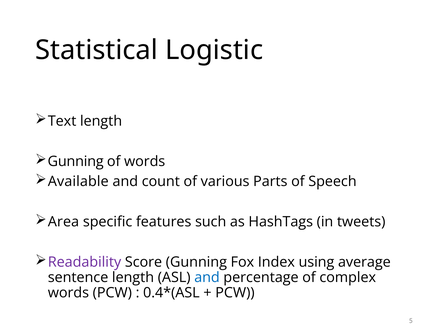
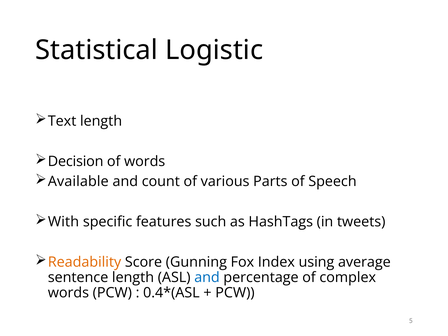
Gunning at (76, 161): Gunning -> Decision
Area: Area -> With
Readability colour: purple -> orange
